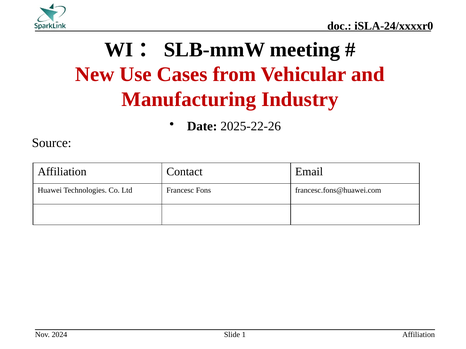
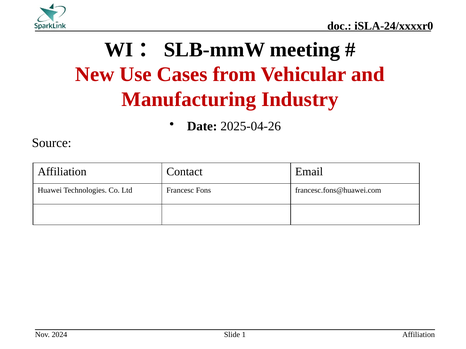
2025-22-26: 2025-22-26 -> 2025-04-26
